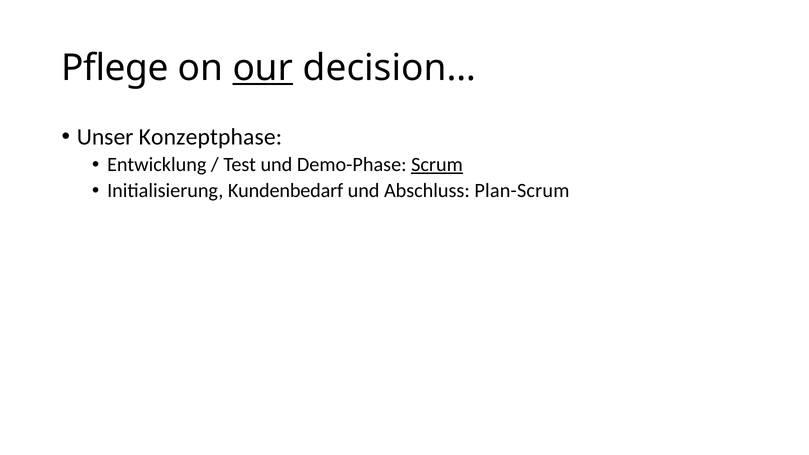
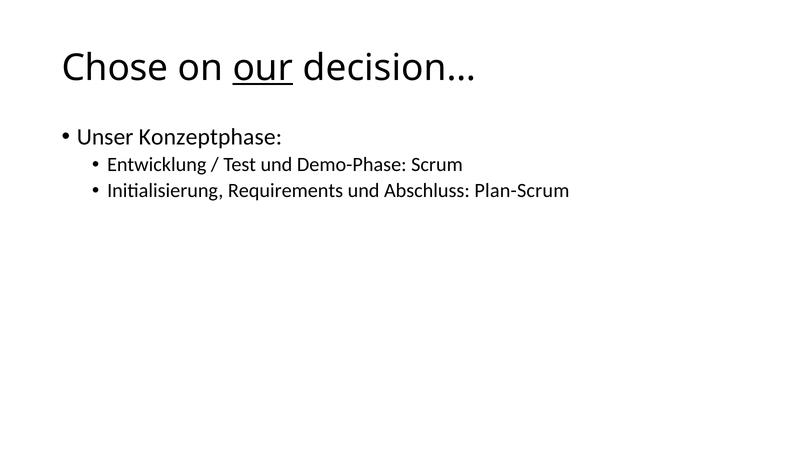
Pflege: Pflege -> Chose
Scrum underline: present -> none
Kundenbedarf: Kundenbedarf -> Requirements
